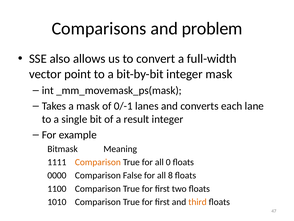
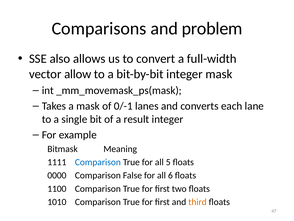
point: point -> allow
Comparison at (98, 162) colour: orange -> blue
0: 0 -> 5
8: 8 -> 6
